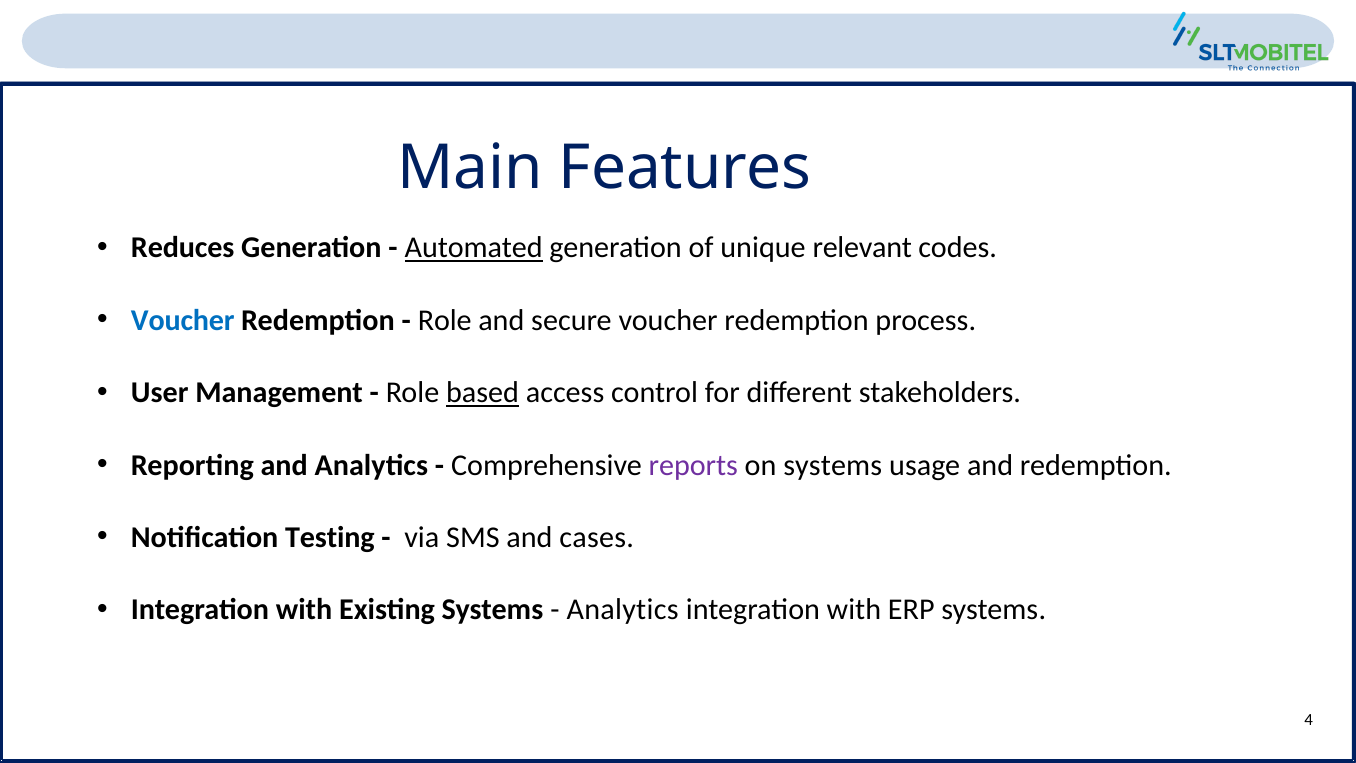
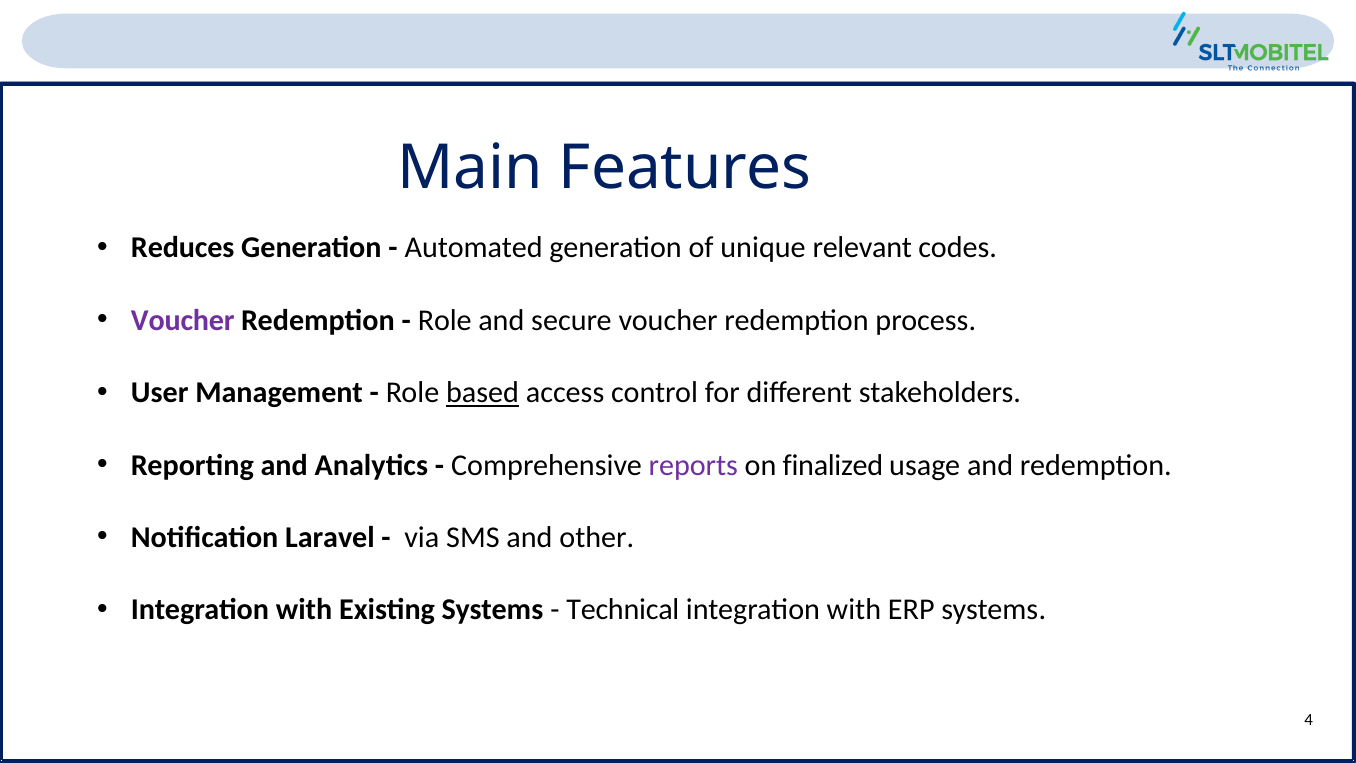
Automated underline: present -> none
Voucher at (183, 320) colour: blue -> purple
on systems: systems -> finalized
Testing: Testing -> Laravel
cases: cases -> other
Analytics at (623, 610): Analytics -> Technical
